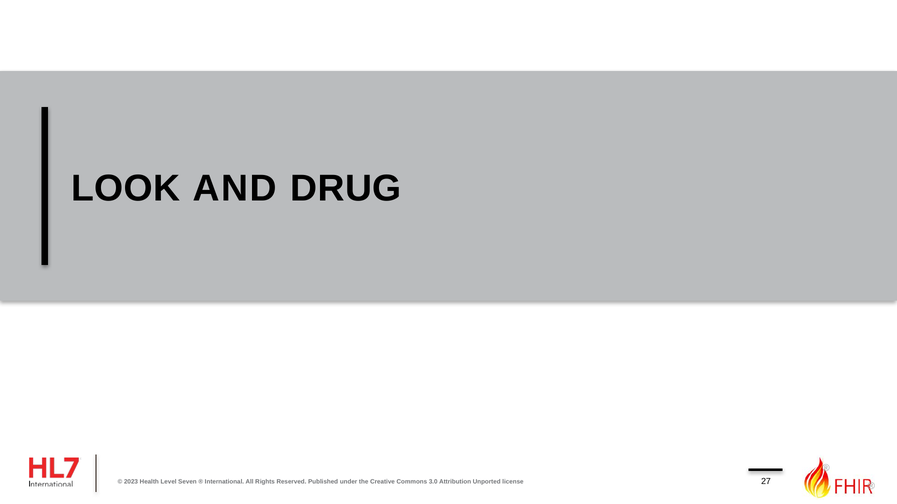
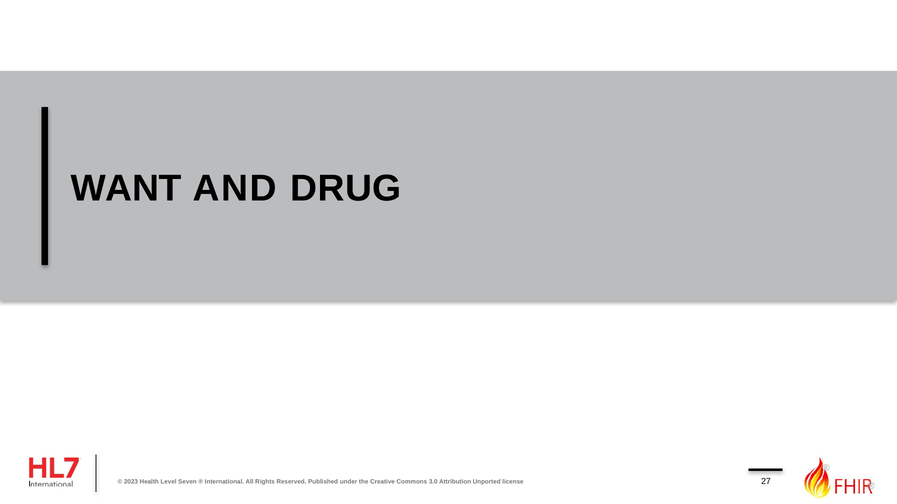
LOOK: LOOK -> WANT
